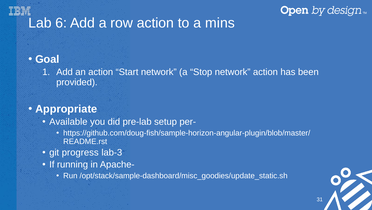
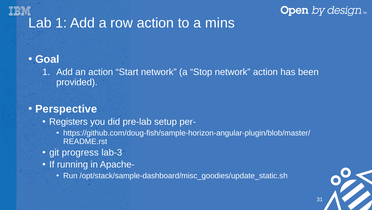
Lab 6: 6 -> 1
Appropriate: Appropriate -> Perspective
Available: Available -> Registers
